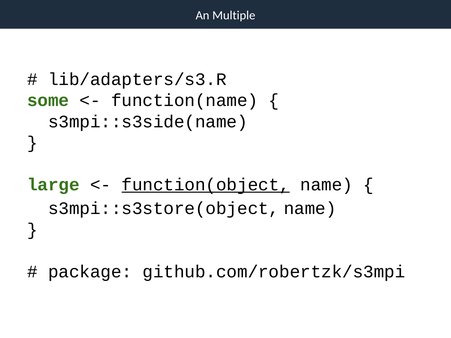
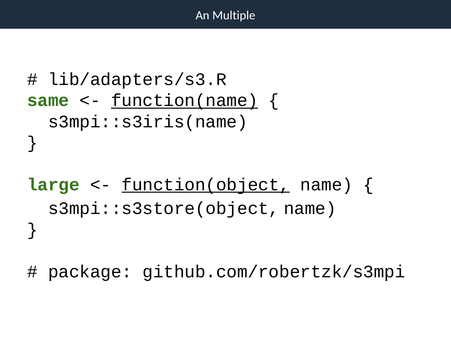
some: some -> same
function(name underline: none -> present
s3mpi::s3side(name: s3mpi::s3side(name -> s3mpi::s3iris(name
